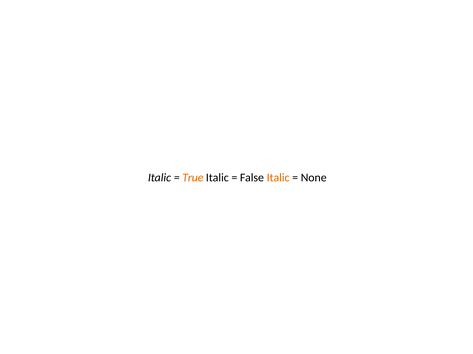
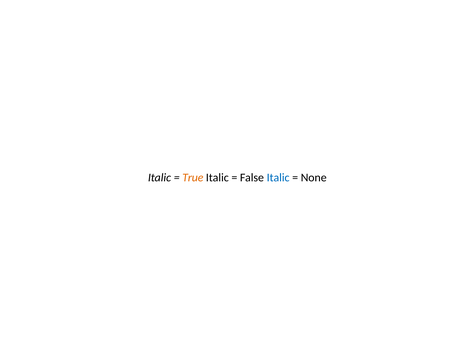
Italic at (278, 178) colour: orange -> blue
